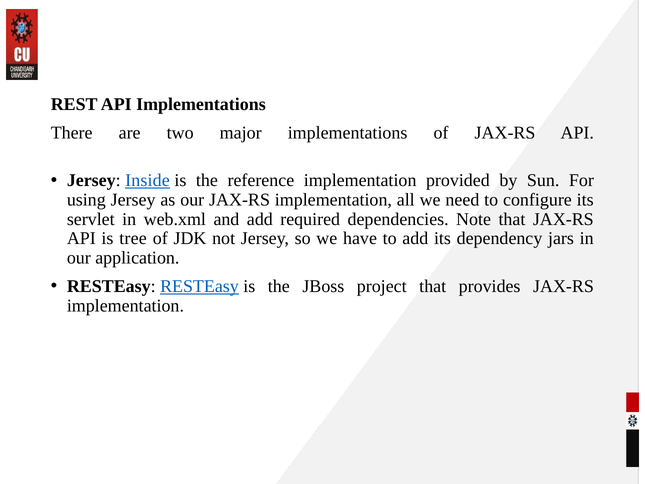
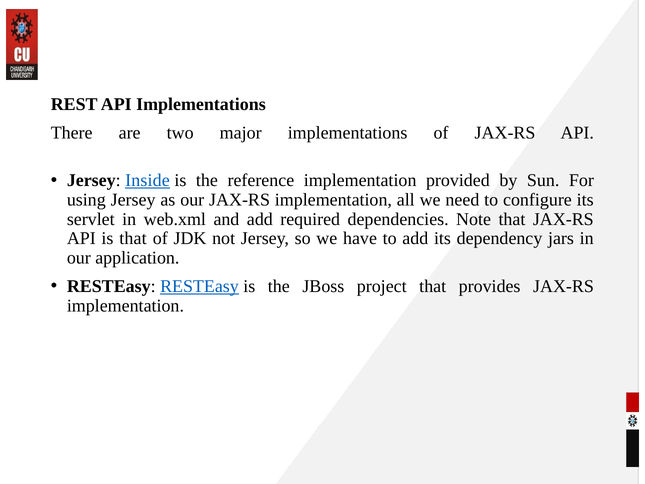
is tree: tree -> that
